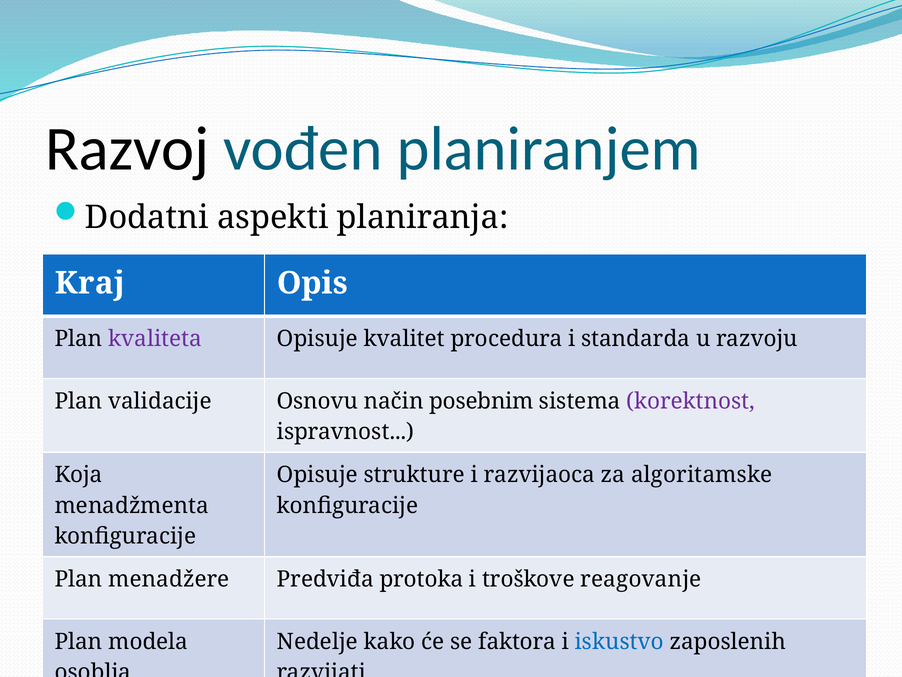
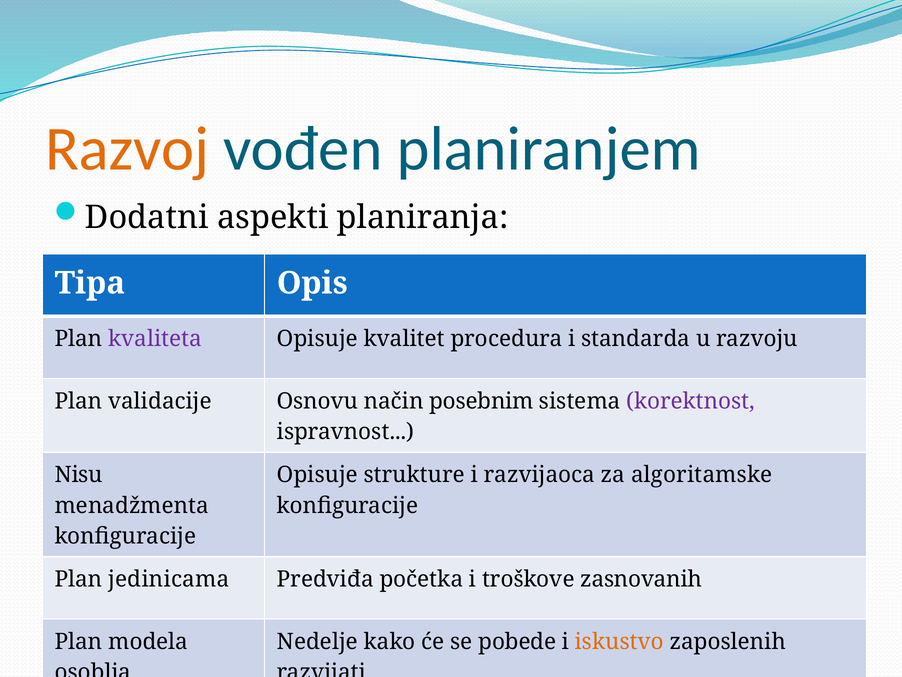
Razvoj colour: black -> orange
Kraj: Kraj -> Tipa
Koja: Koja -> Nisu
menadžere: menadžere -> jedinicama
protoka: protoka -> početka
reagovanje: reagovanje -> zasnovanih
faktora: faktora -> pobede
iskustvo colour: blue -> orange
